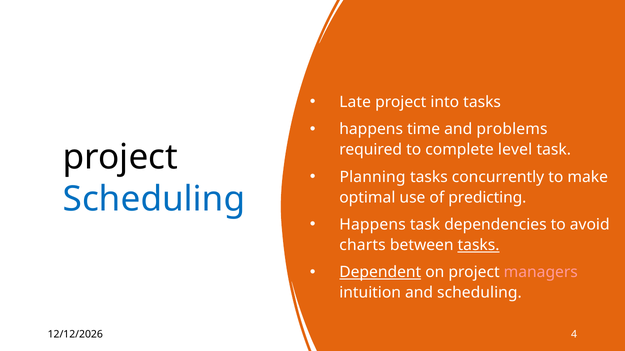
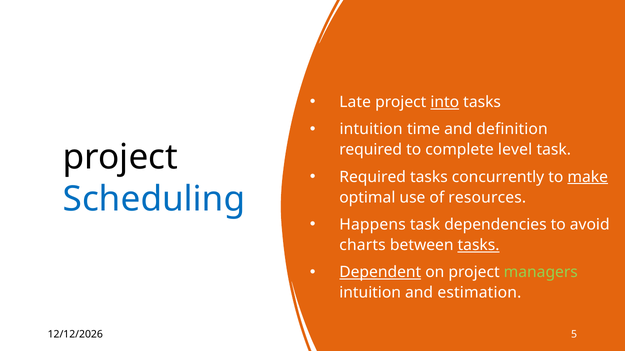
into underline: none -> present
happens at (371, 129): happens -> intuition
problems: problems -> definition
Planning at (373, 177): Planning -> Required
make underline: none -> present
predicting: predicting -> resources
managers colour: pink -> light green
and scheduling: scheduling -> estimation
4: 4 -> 5
